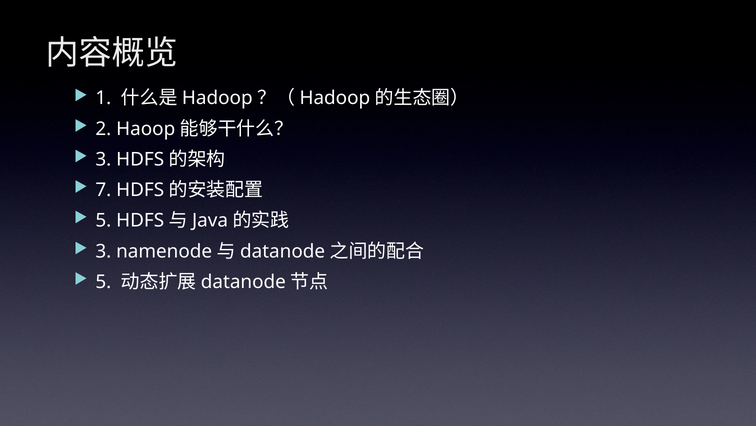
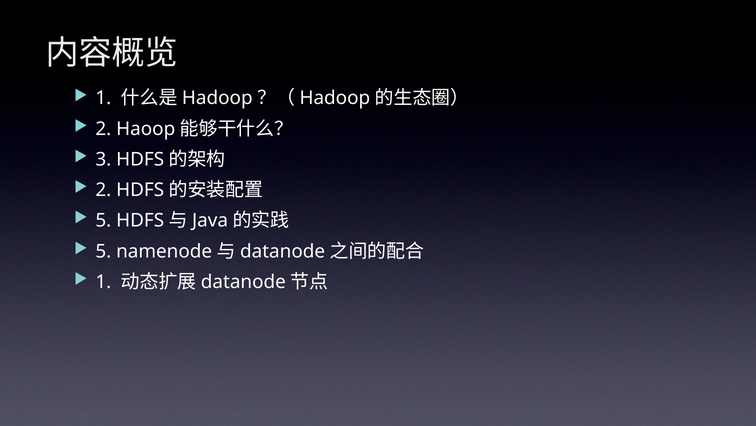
7 at (103, 190): 7 -> 2
3 at (103, 251): 3 -> 5
5 at (103, 281): 5 -> 1
